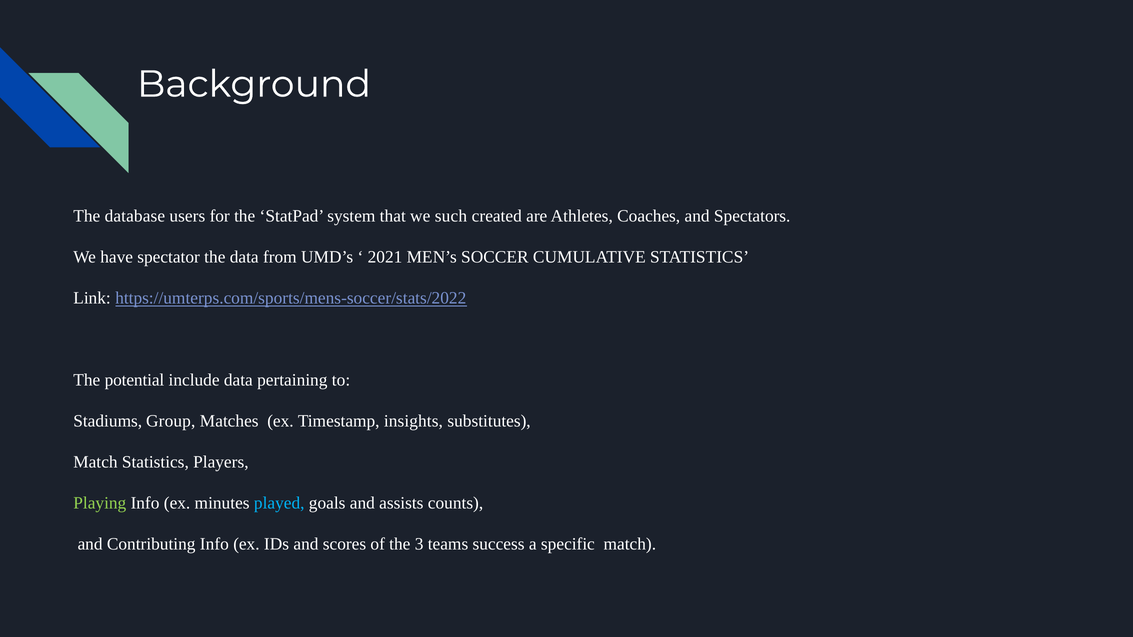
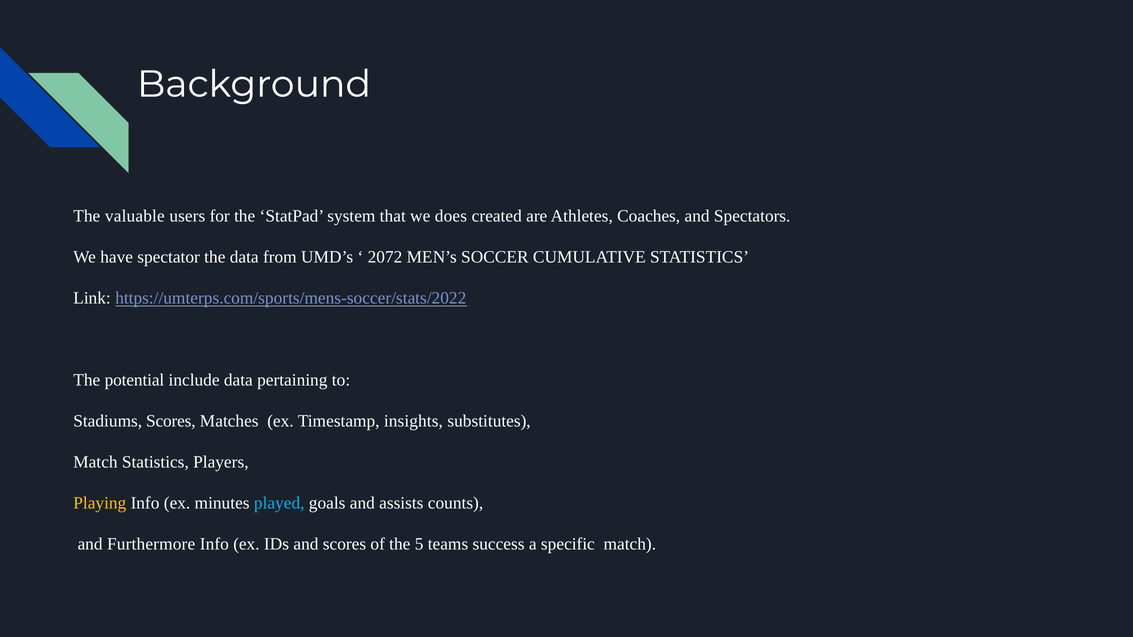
database: database -> valuable
such: such -> does
2021: 2021 -> 2072
Stadiums Group: Group -> Scores
Playing colour: light green -> yellow
Contributing: Contributing -> Furthermore
3: 3 -> 5
